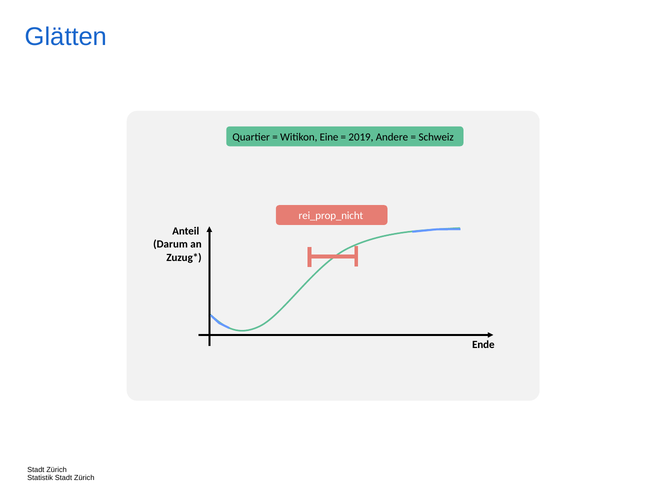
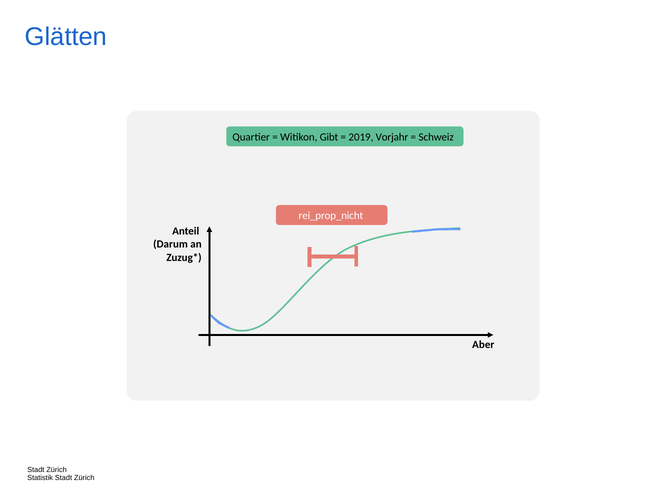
Eine: Eine -> Gibt
Andere: Andere -> Vorjahr
Ende: Ende -> Aber
